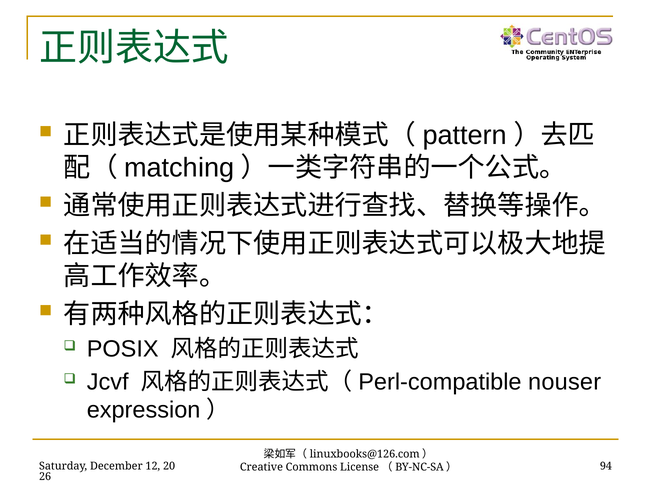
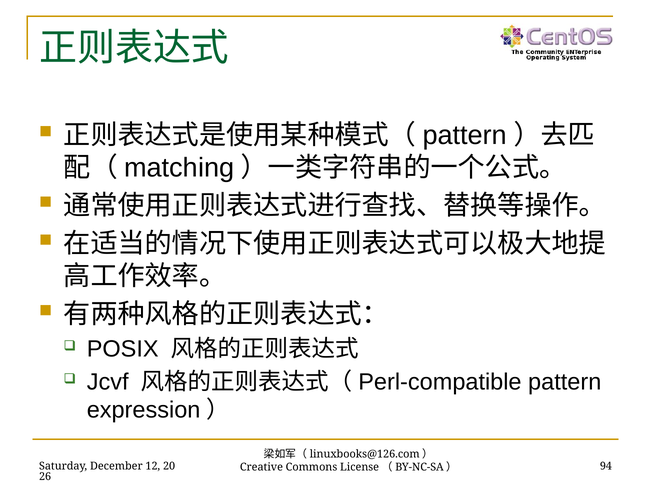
nouser at (565, 382): nouser -> pattern
